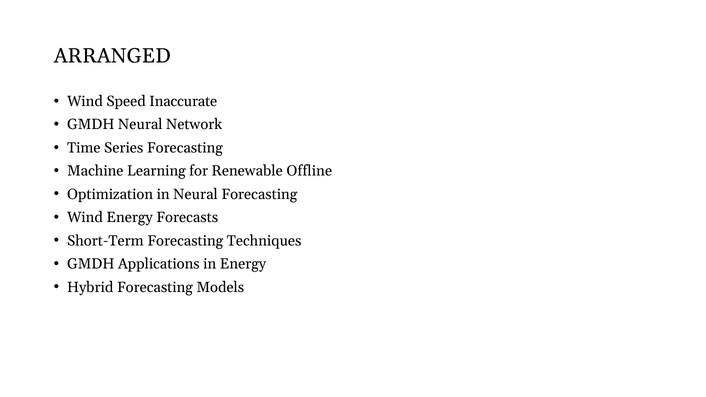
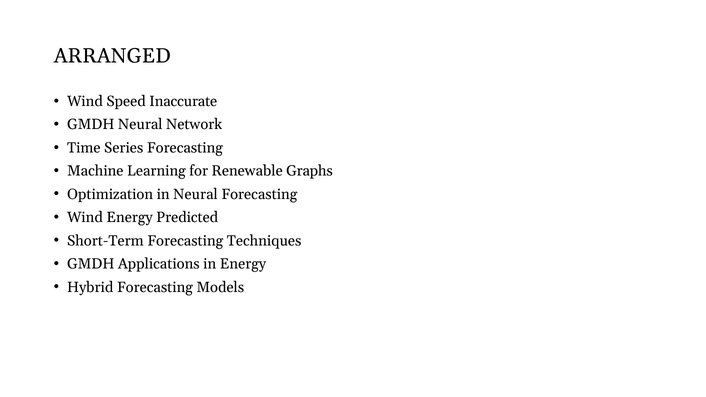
Offline: Offline -> Graphs
Forecasts: Forecasts -> Predicted
